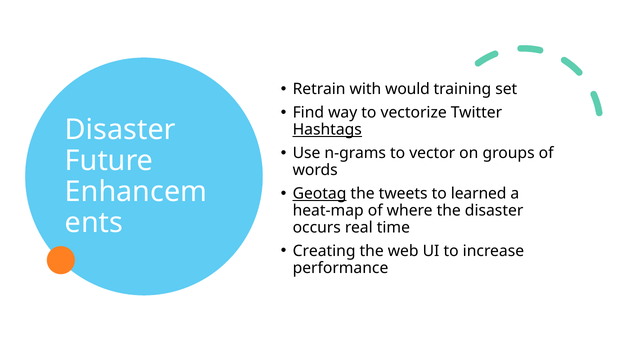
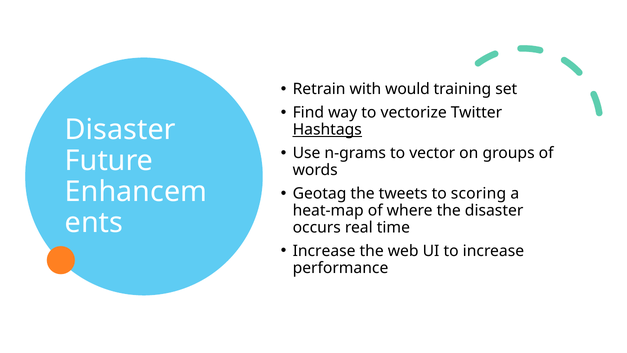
Geotag underline: present -> none
learned: learned -> scoring
Creating at (324, 251): Creating -> Increase
